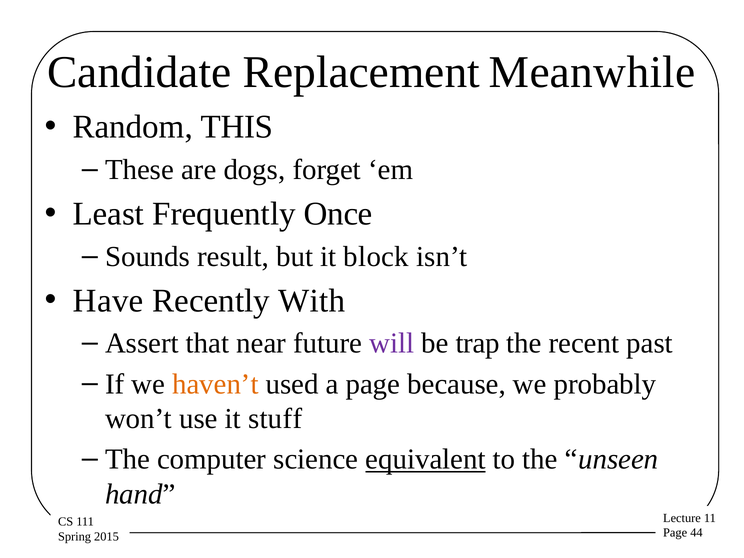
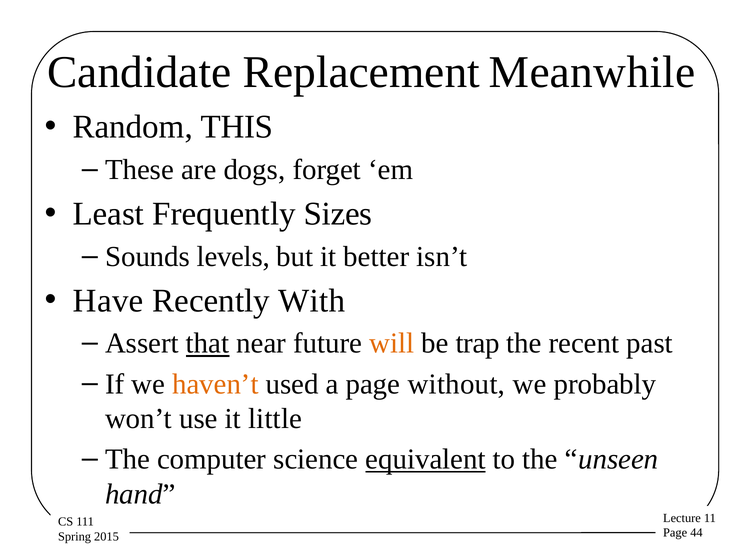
Once: Once -> Sizes
result: result -> levels
block: block -> better
that underline: none -> present
will colour: purple -> orange
because: because -> without
stuff: stuff -> little
